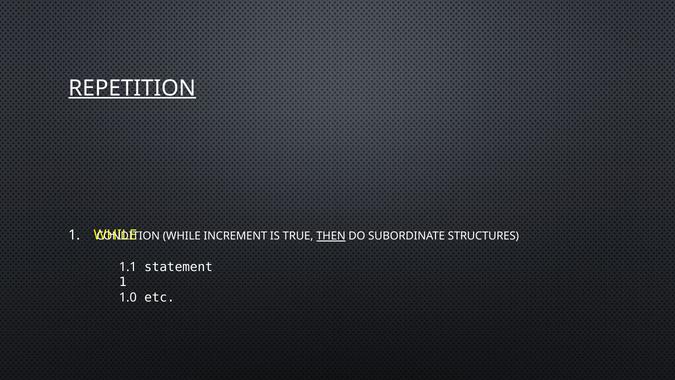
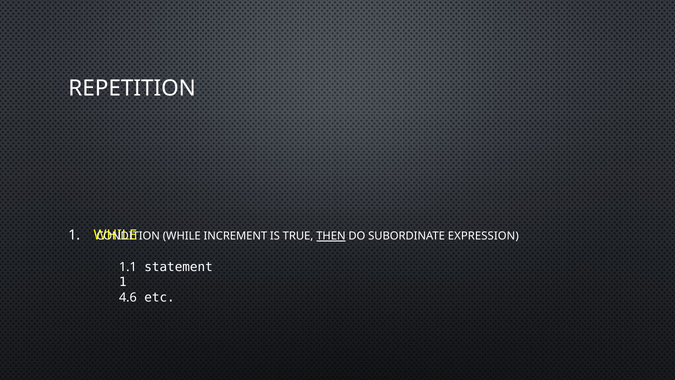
REPETITION underline: present -> none
STRUCTURES: STRUCTURES -> EXPRESSION
1.0: 1.0 -> 4.6
